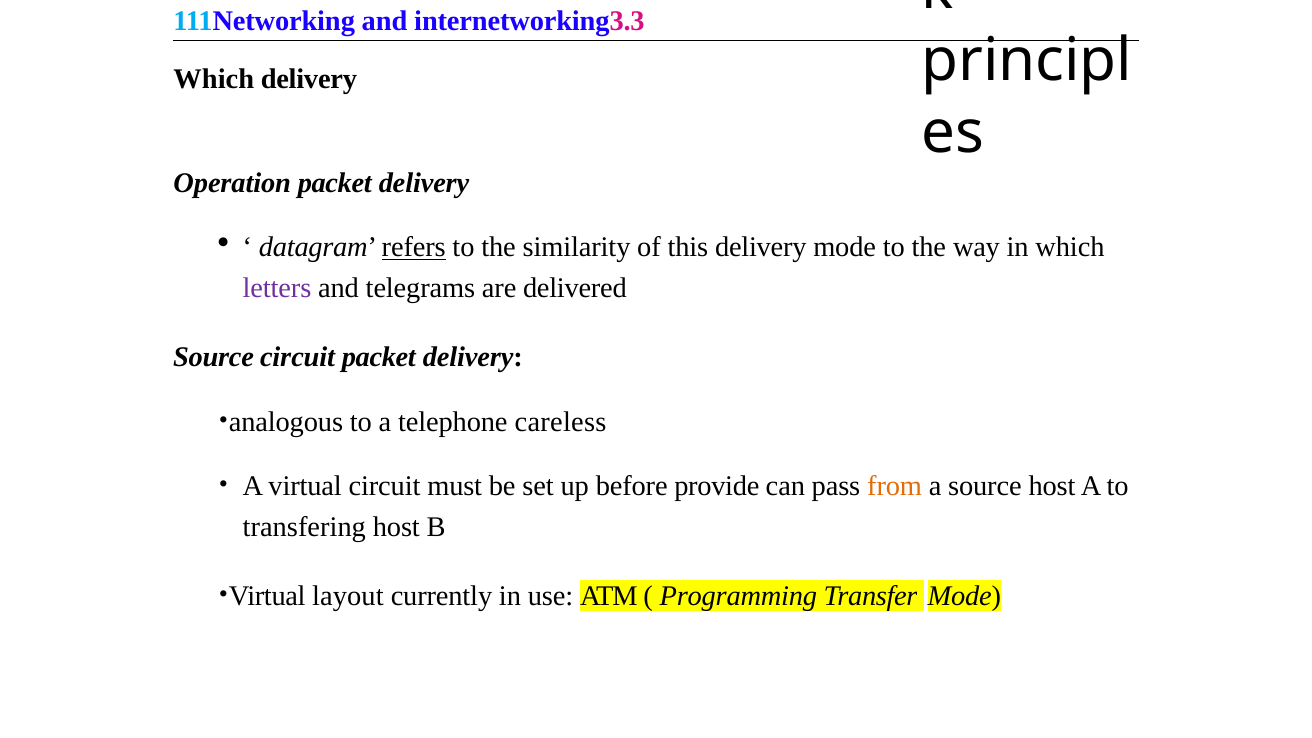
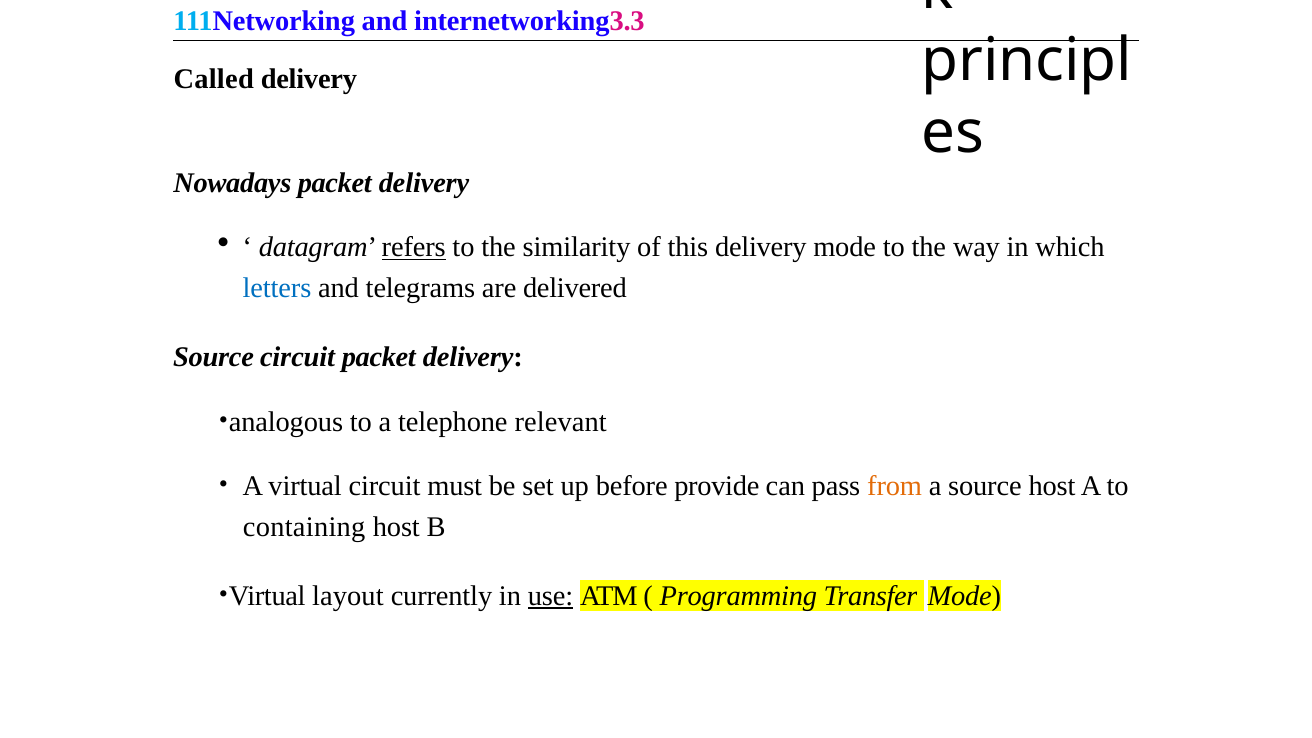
Which at (214, 79): Which -> Called
Operation: Operation -> Nowadays
letters colour: purple -> blue
careless: careless -> relevant
transfering: transfering -> containing
use underline: none -> present
